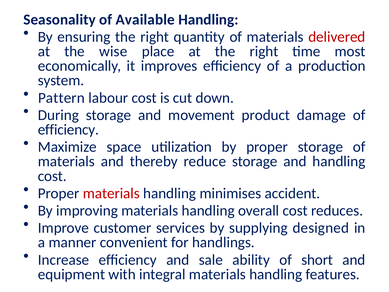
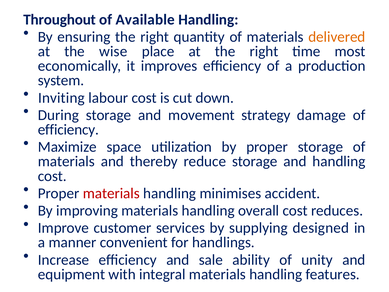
Seasonality: Seasonality -> Throughout
delivered colour: red -> orange
Pattern: Pattern -> Inviting
product: product -> strategy
short: short -> unity
